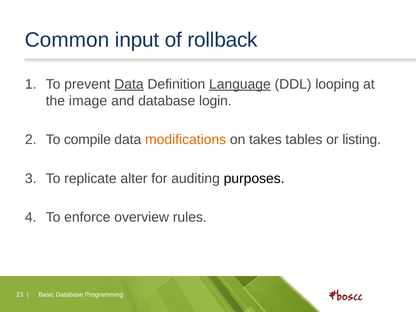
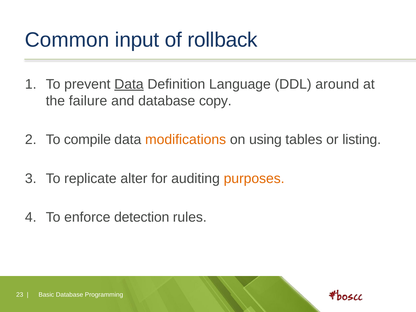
Language underline: present -> none
looping: looping -> around
image: image -> failure
login: login -> copy
takes: takes -> using
purposes colour: black -> orange
overview: overview -> detection
